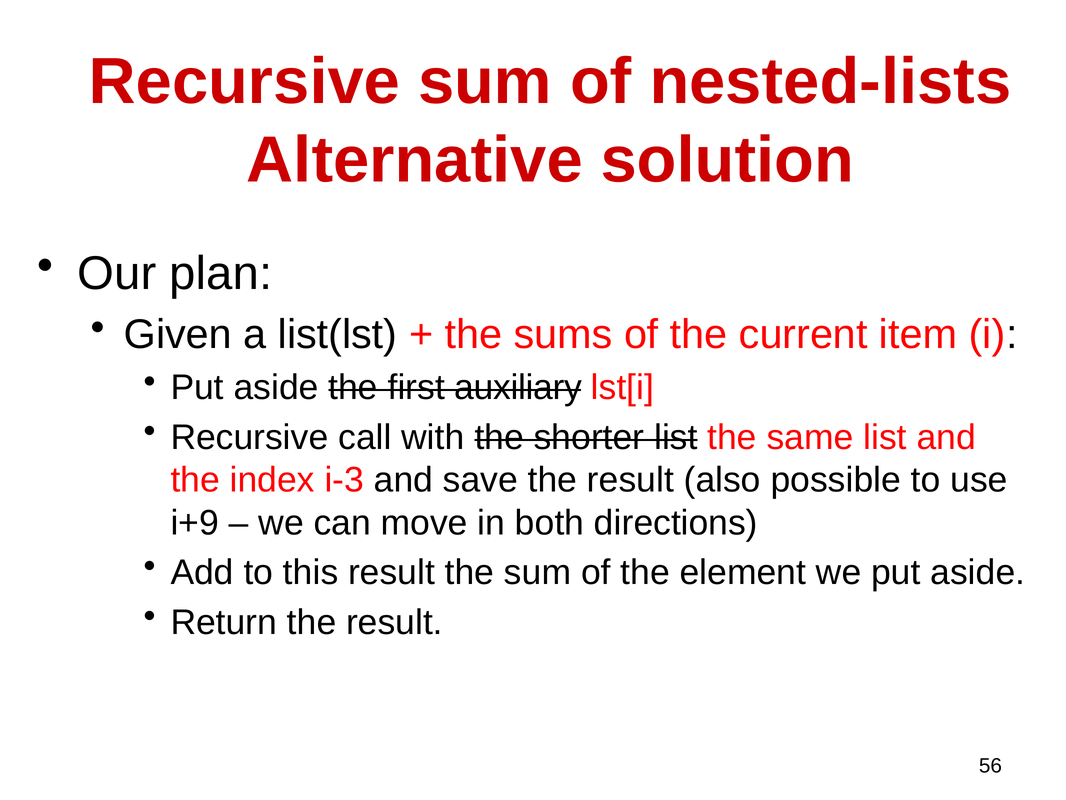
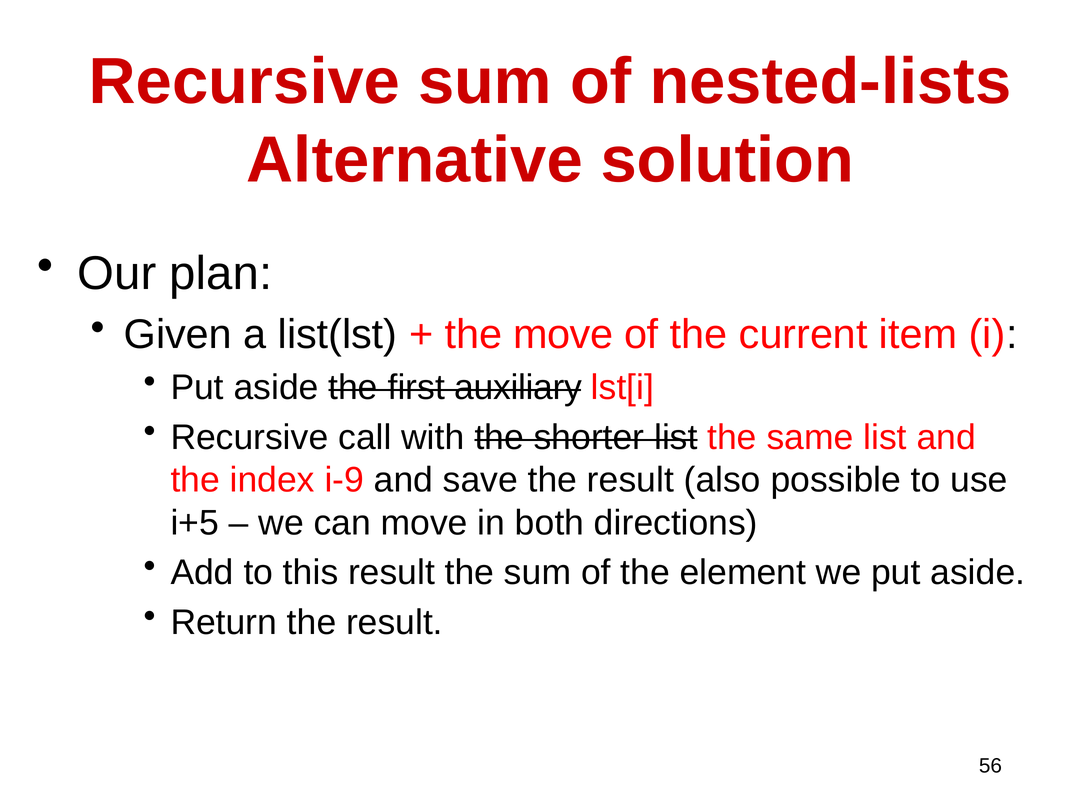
the sums: sums -> move
i-3: i-3 -> i-9
i+9: i+9 -> i+5
